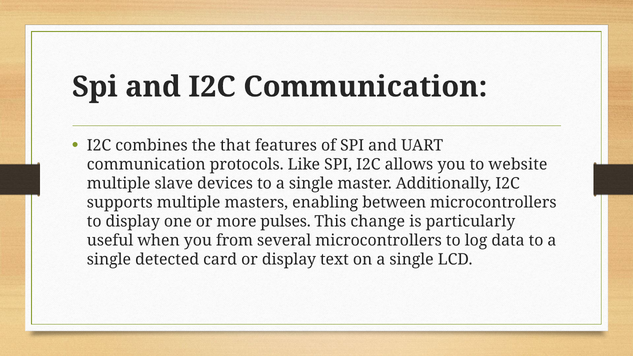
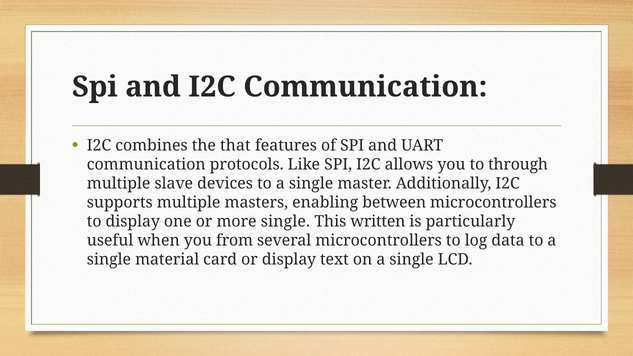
website: website -> through
more pulses: pulses -> single
change: change -> written
detected: detected -> material
